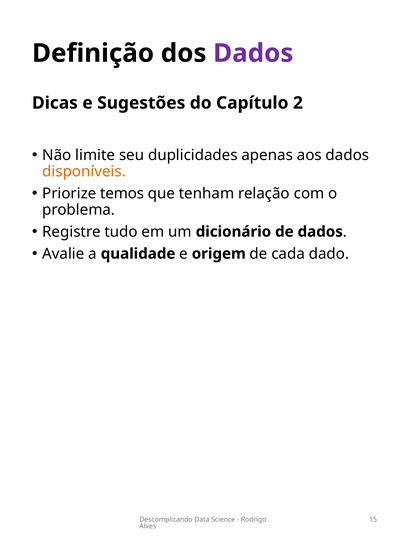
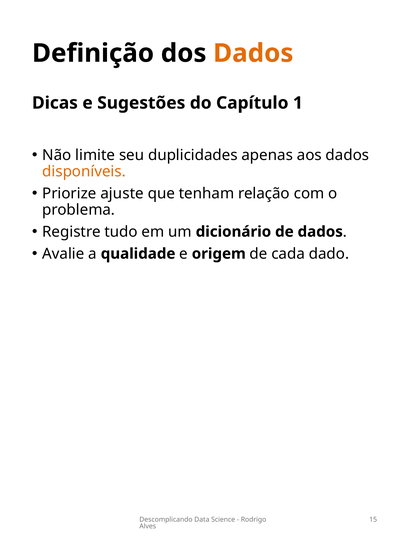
Dados at (253, 53) colour: purple -> orange
2: 2 -> 1
temos: temos -> ajuste
